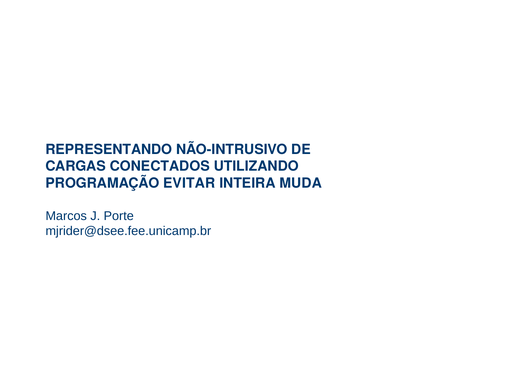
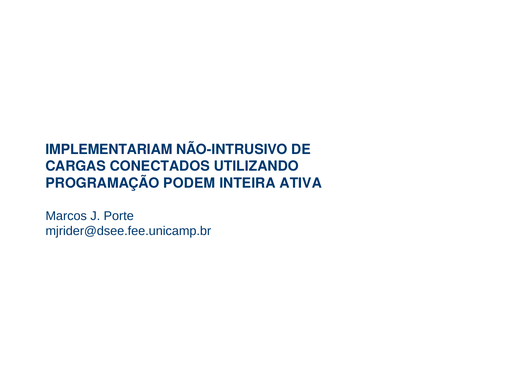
REPRESENTANDO: REPRESENTANDO -> IMPLEMENTARIAM
EVITAR: EVITAR -> PODEM
MUDA: MUDA -> ATIVA
